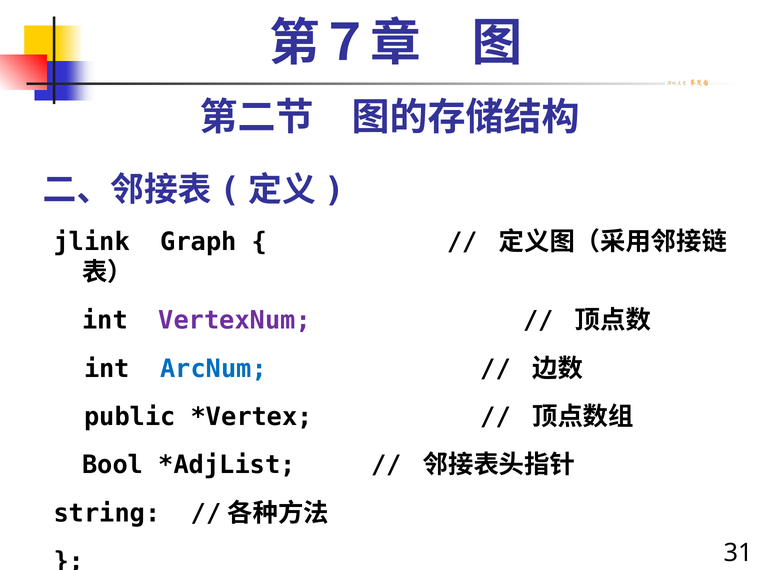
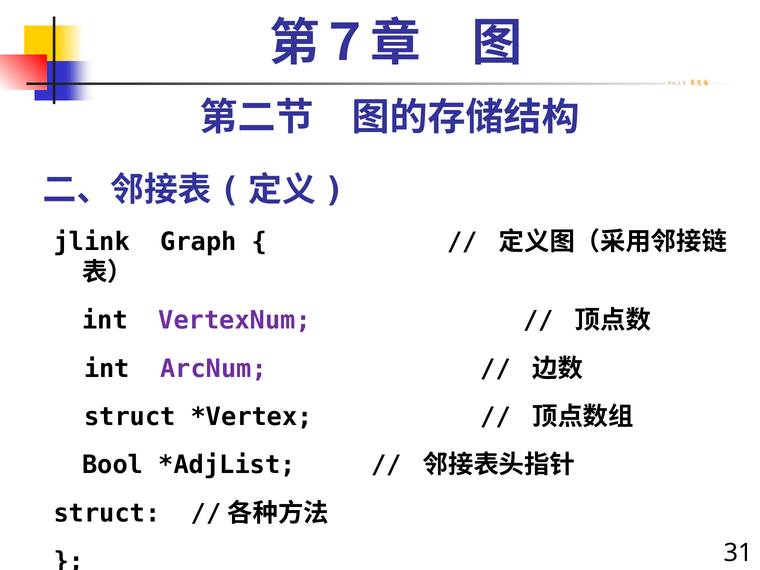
ArcNum colour: blue -> purple
public at (130, 417): public -> struct
string at (107, 513): string -> struct
